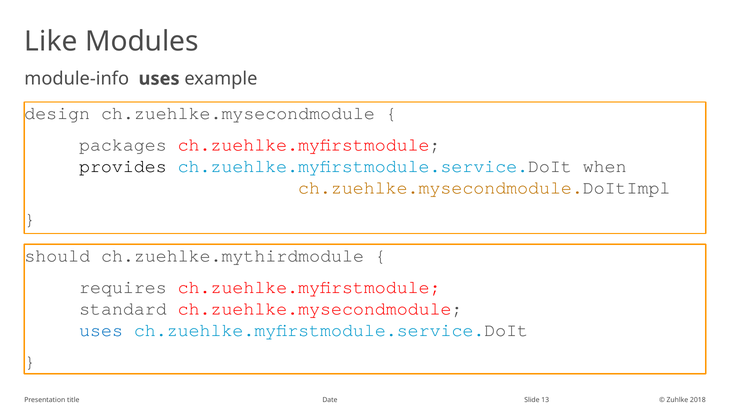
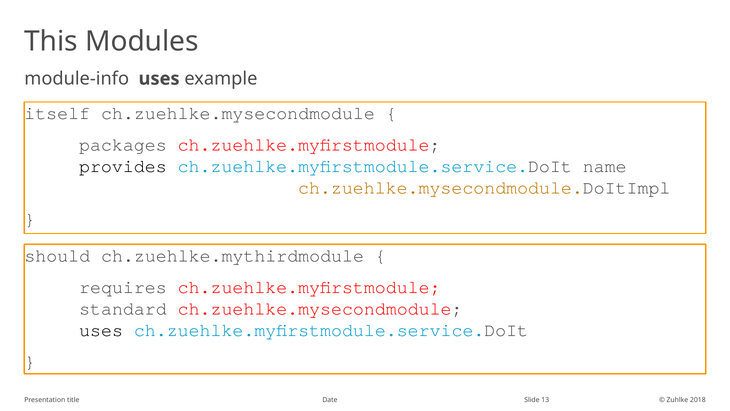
Like: Like -> This
design: design -> itself
when: when -> name
uses at (101, 330) colour: blue -> black
